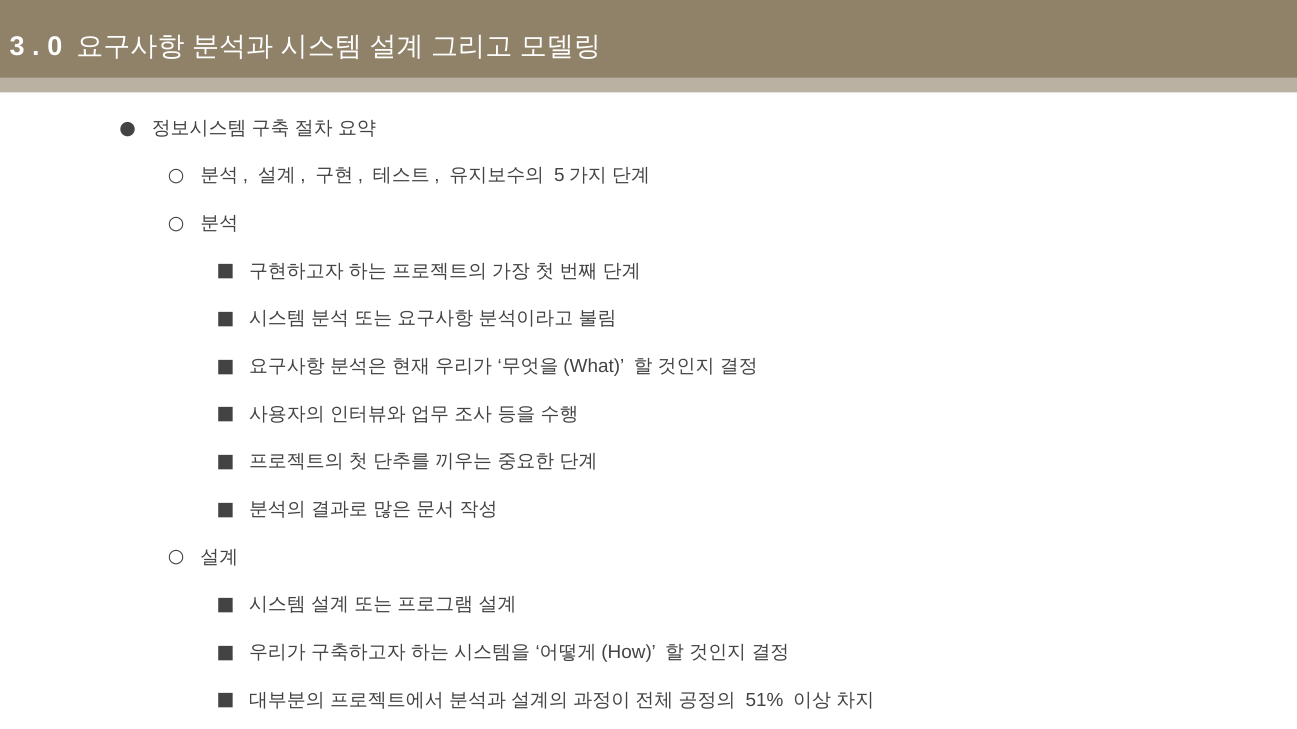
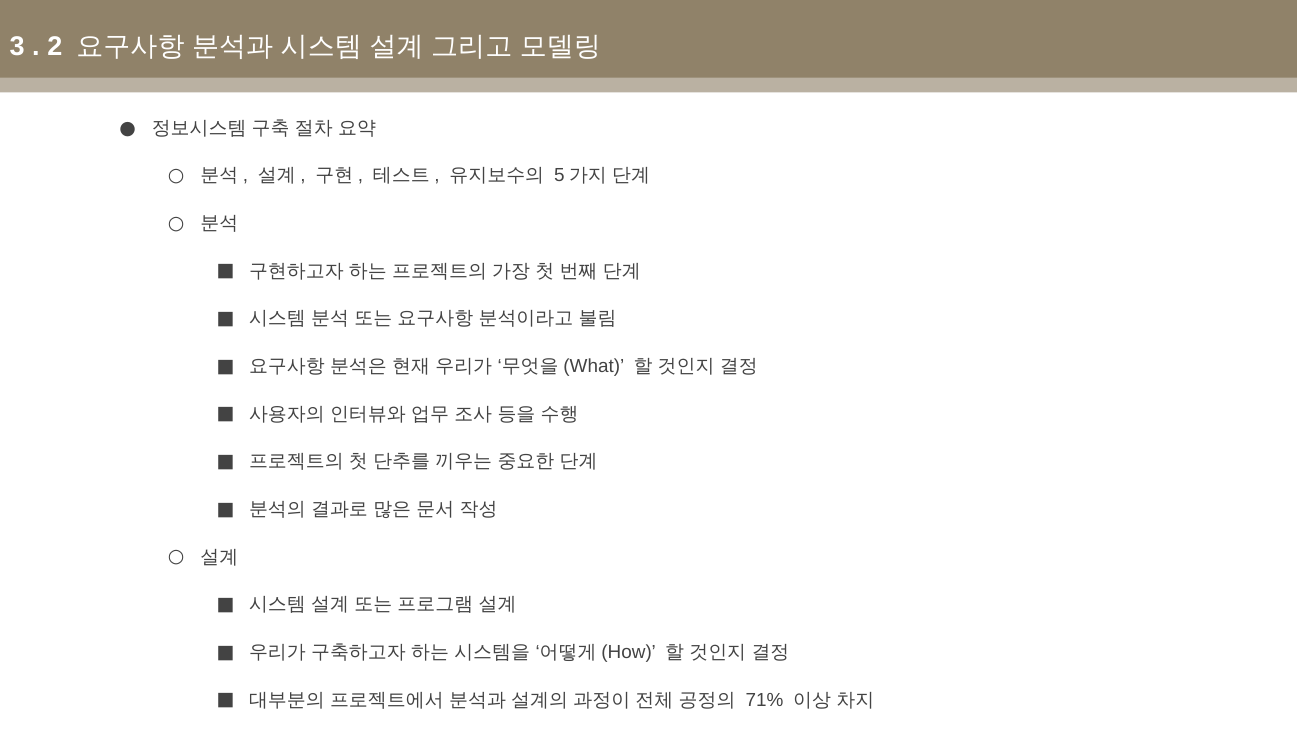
0: 0 -> 2
51%: 51% -> 71%
